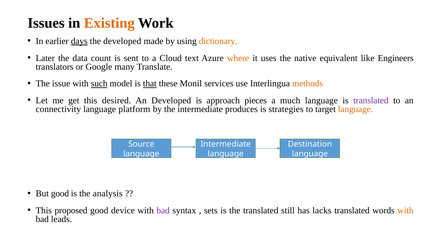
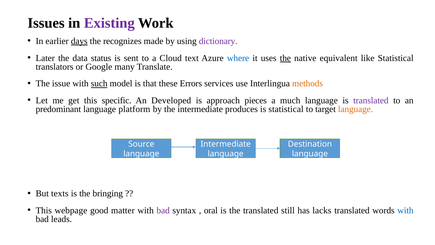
Existing colour: orange -> purple
the developed: developed -> recognizes
dictionary colour: orange -> purple
count: count -> status
where colour: orange -> blue
the at (285, 58) underline: none -> present
like Engineers: Engineers -> Statistical
that underline: present -> none
Monil: Monil -> Errors
desired: desired -> specific
connectivity: connectivity -> predominant
is strategies: strategies -> statistical
But good: good -> texts
analysis: analysis -> bringing
proposed: proposed -> webpage
device: device -> matter
sets: sets -> oral
with at (405, 210) colour: orange -> blue
